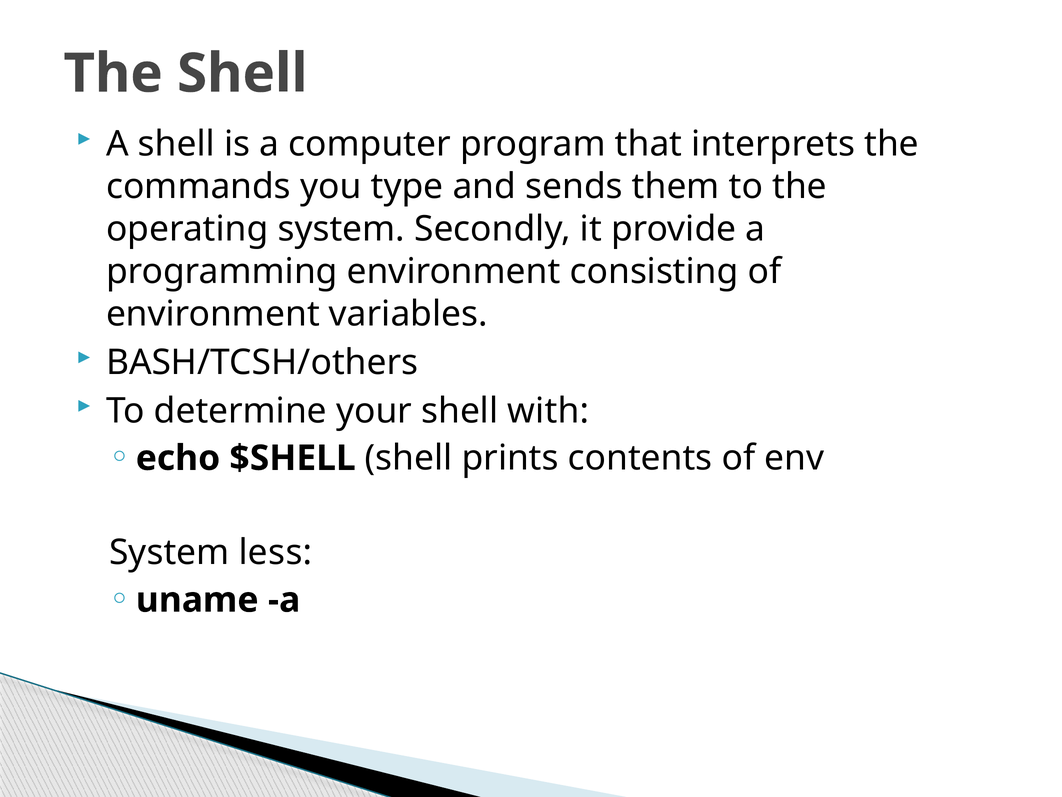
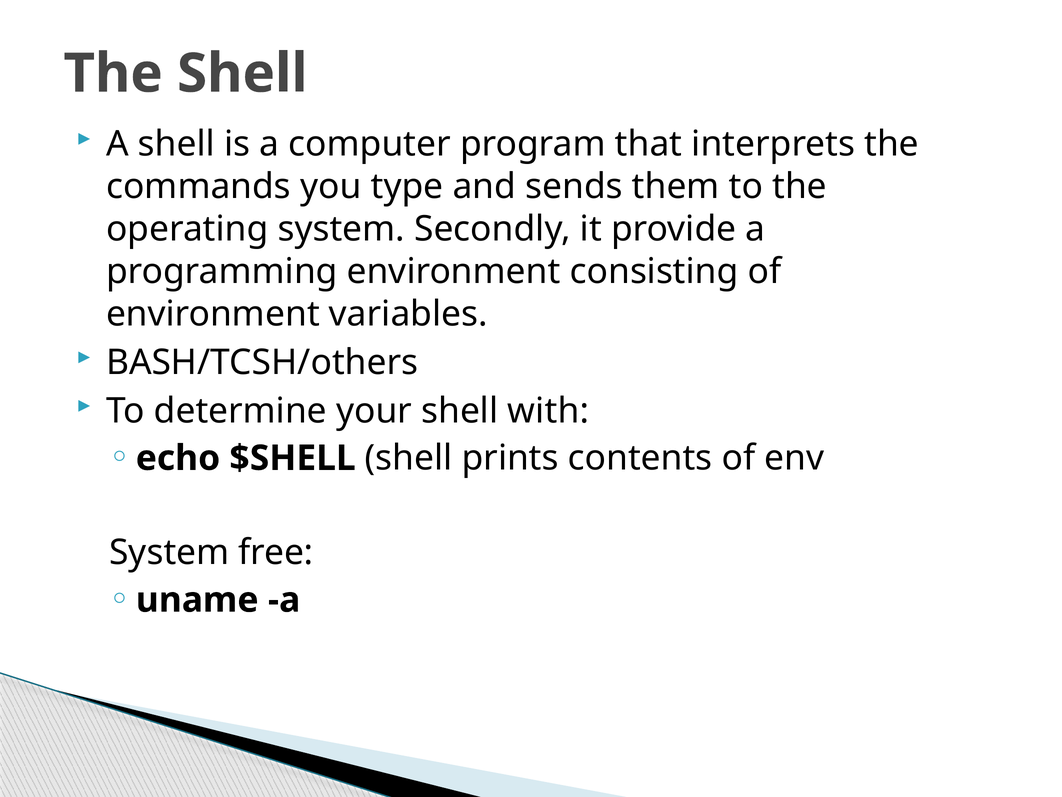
less: less -> free
